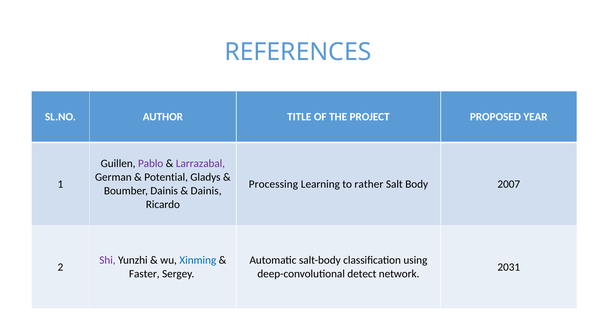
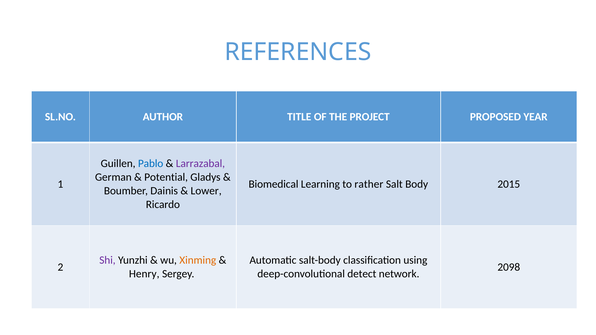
Pablo colour: purple -> blue
Processing: Processing -> Biomedical
2007: 2007 -> 2015
Dainis at (206, 191): Dainis -> Lower
Xinming colour: blue -> orange
2031: 2031 -> 2098
Faster: Faster -> Henry
